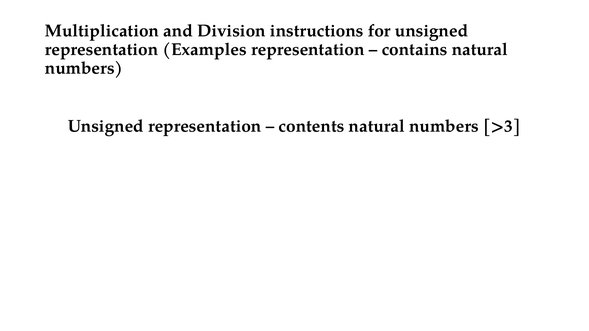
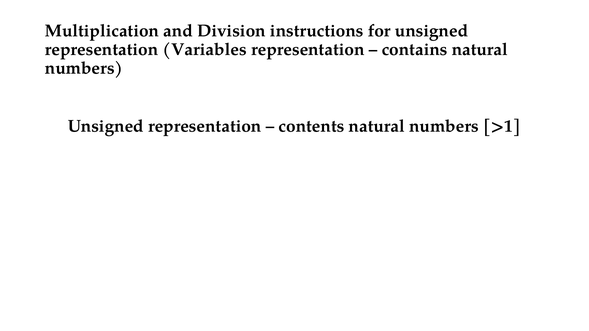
Examples: Examples -> Variables
>3: >3 -> >1
